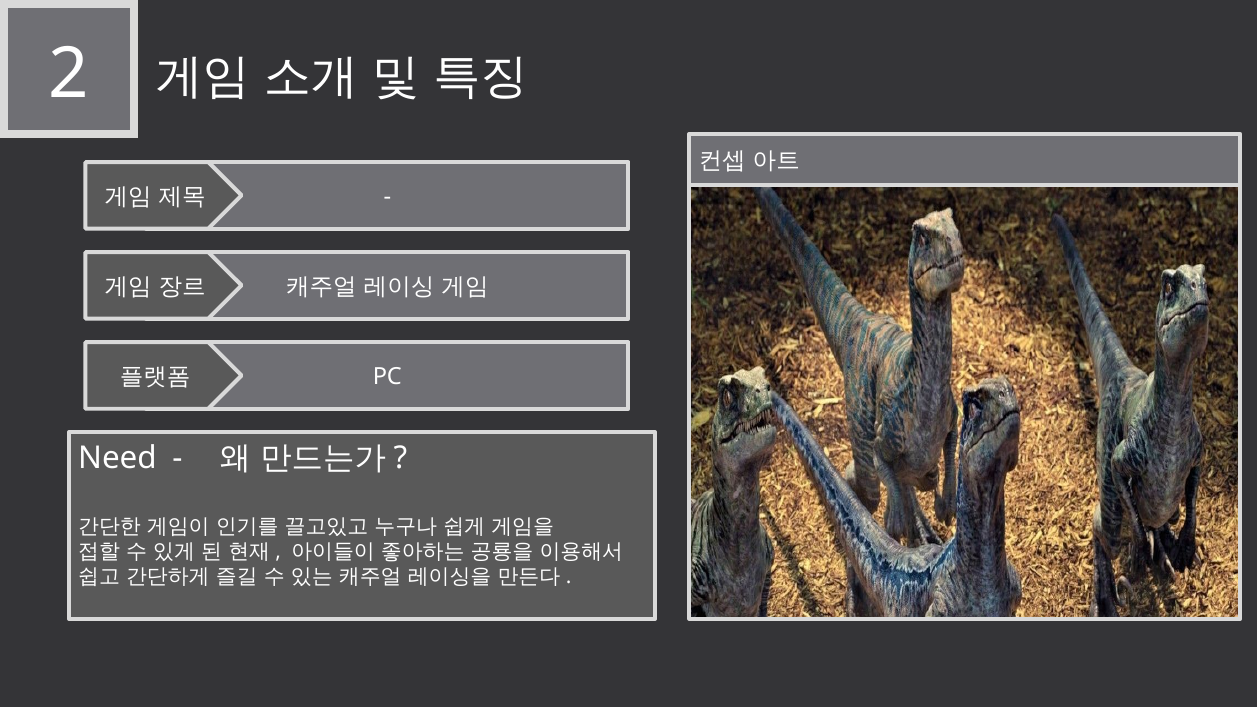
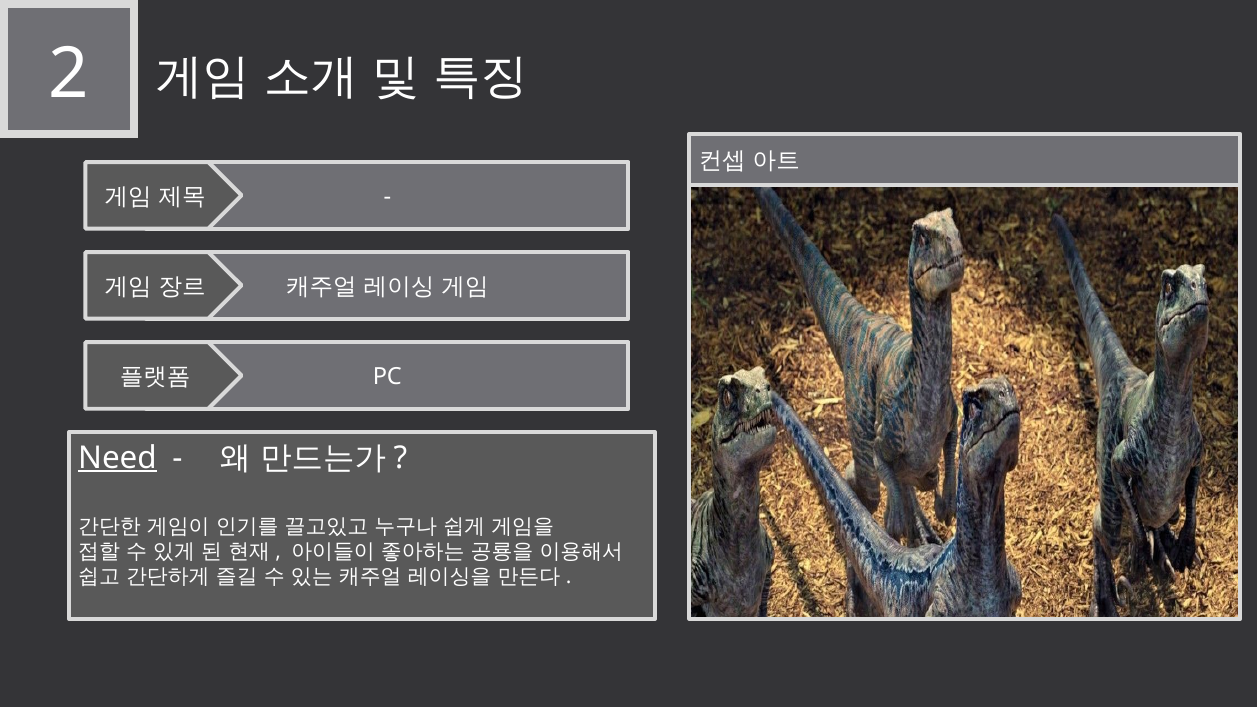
Need underline: none -> present
